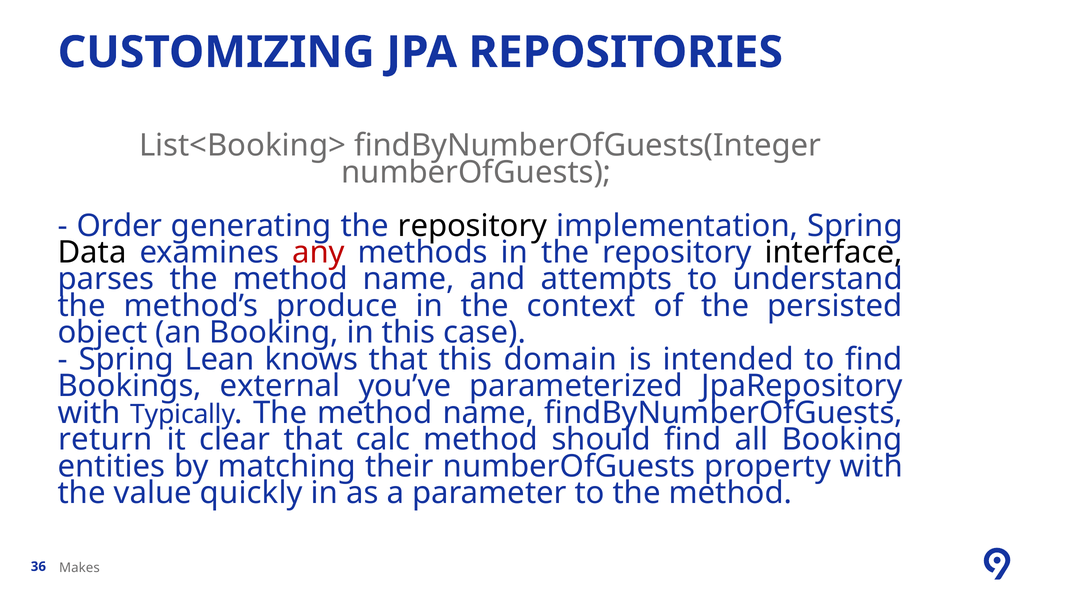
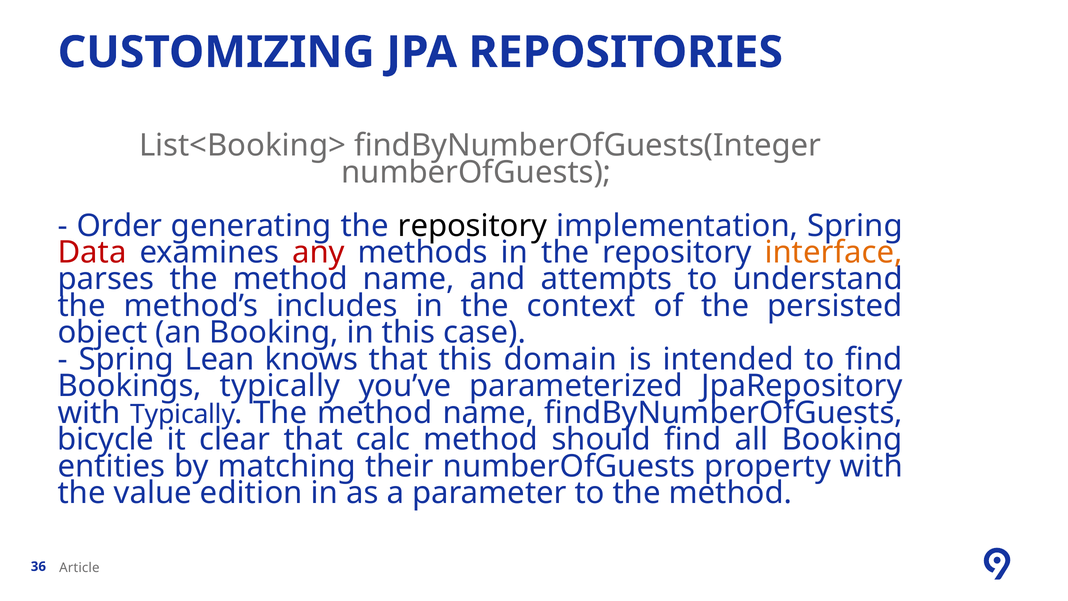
Data colour: black -> red
interface colour: black -> orange
produce: produce -> includes
Bookings external: external -> typically
return: return -> bicycle
quickly: quickly -> edition
Makes: Makes -> Article
